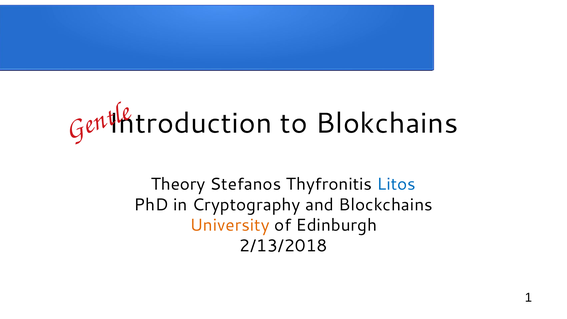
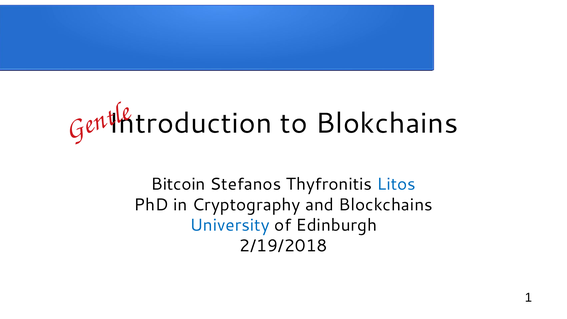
Theory: Theory -> Bitcoin
University colour: orange -> blue
2/13/2018: 2/13/2018 -> 2/19/2018
